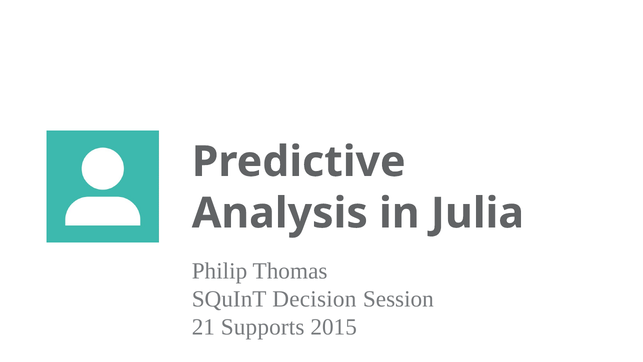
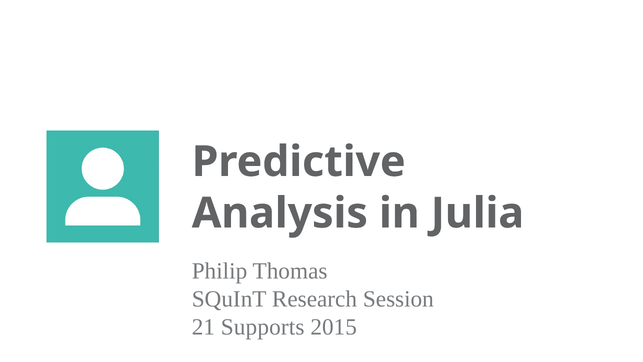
Decision: Decision -> Research
